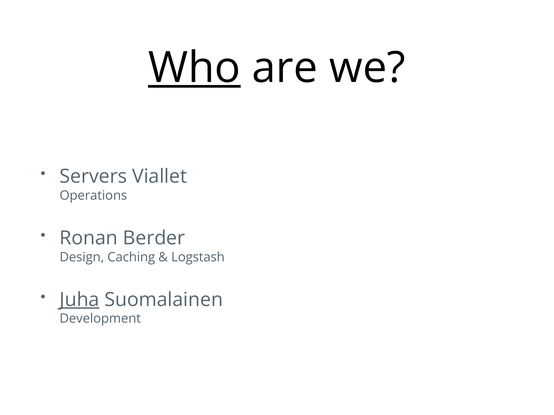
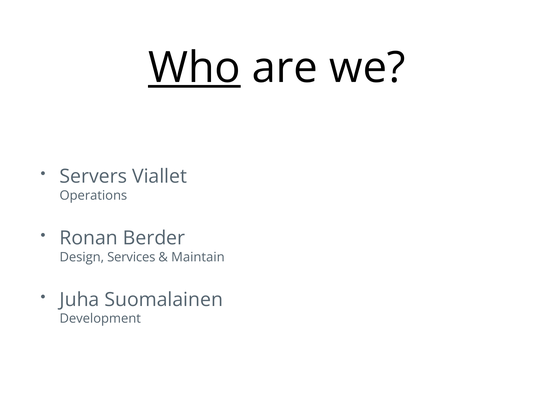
Caching: Caching -> Services
Logstash: Logstash -> Maintain
Juha underline: present -> none
